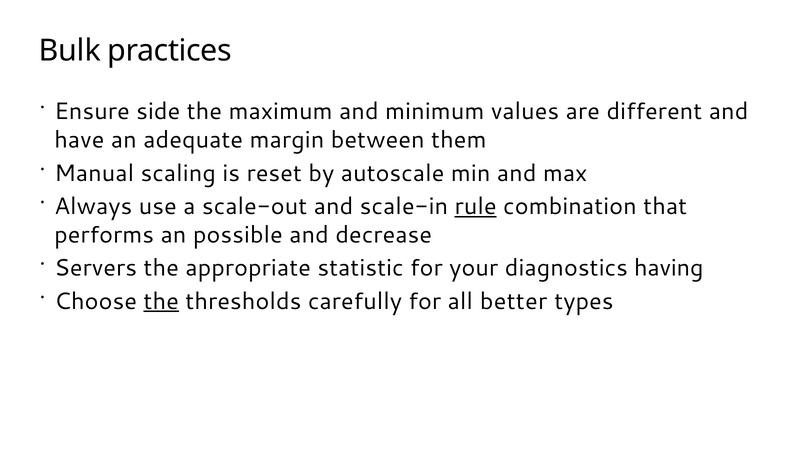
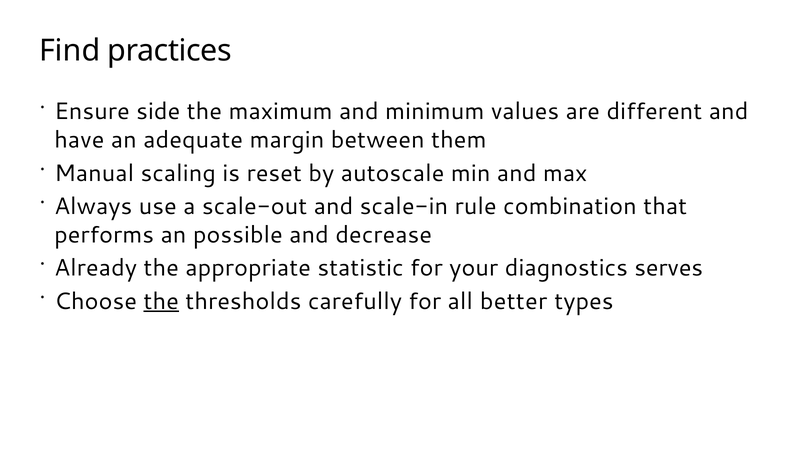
Bulk: Bulk -> Find
rule underline: present -> none
Servers: Servers -> Already
having: having -> serves
